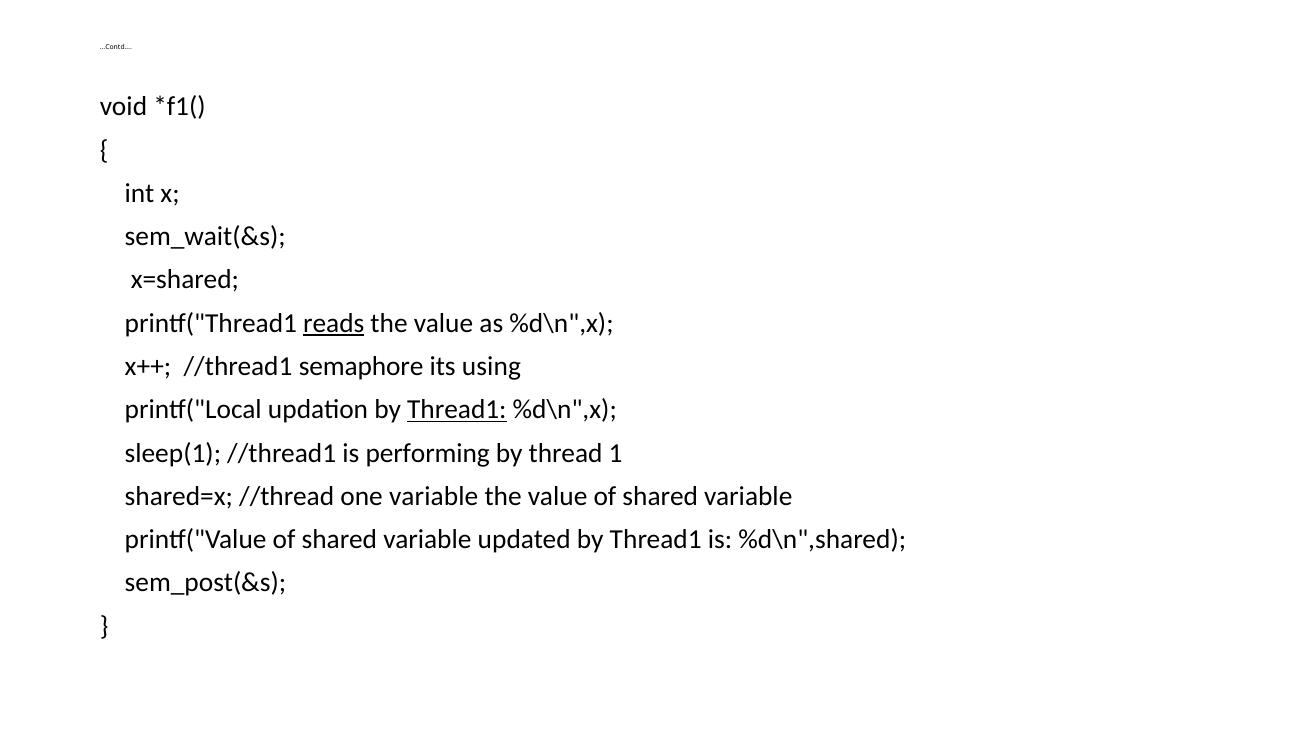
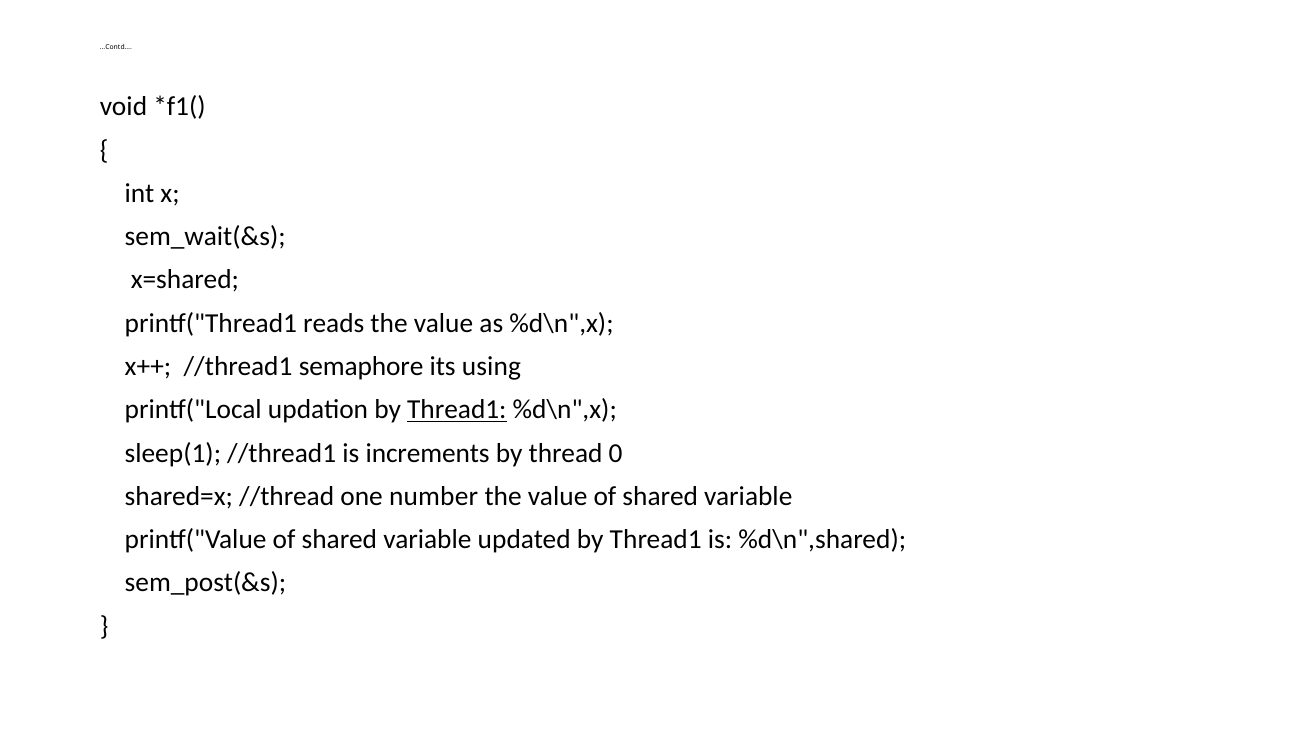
reads underline: present -> none
performing: performing -> increments
1: 1 -> 0
one variable: variable -> number
